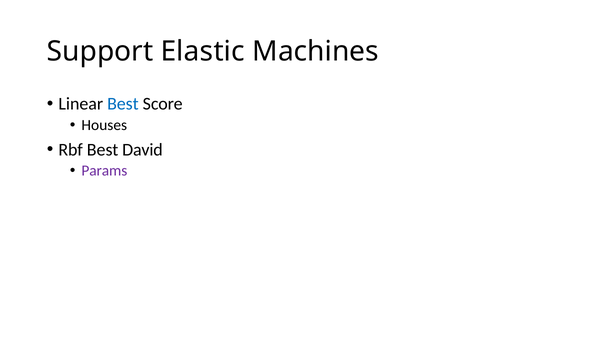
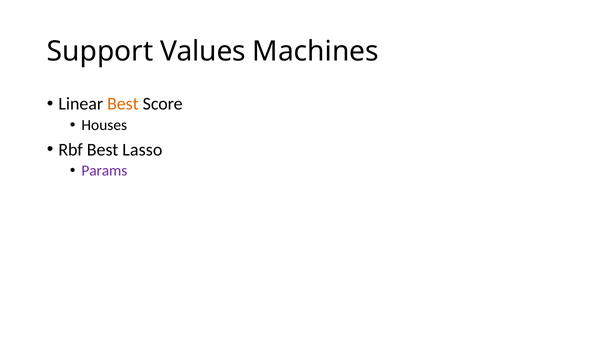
Elastic: Elastic -> Values
Best at (123, 104) colour: blue -> orange
David: David -> Lasso
